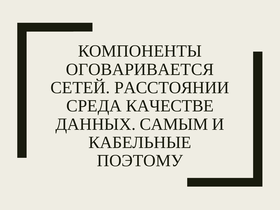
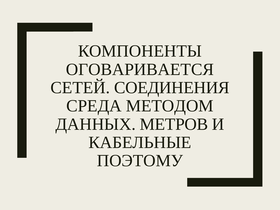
РАССТОЯНИИ: РАССТОЯНИИ -> СОЕДИНЕНИЯ
КАЧЕСТВЕ: КАЧЕСТВЕ -> МЕТОДОМ
САМЫМ: САМЫМ -> МЕТРОВ
